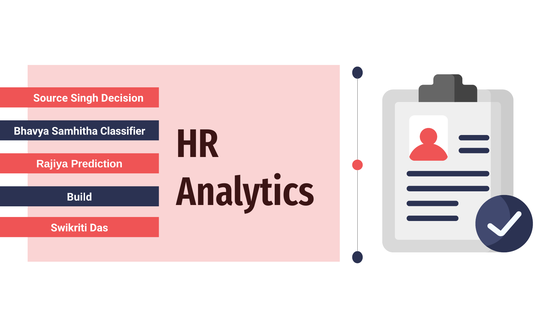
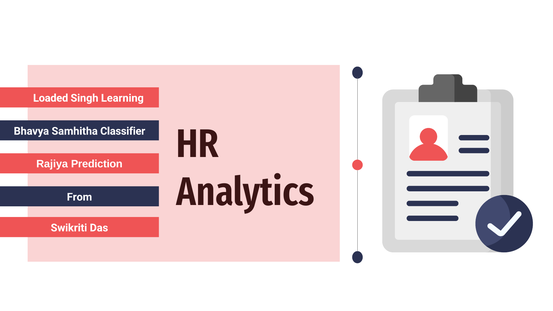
Source: Source -> Loaded
Decision: Decision -> Learning
Build: Build -> From
